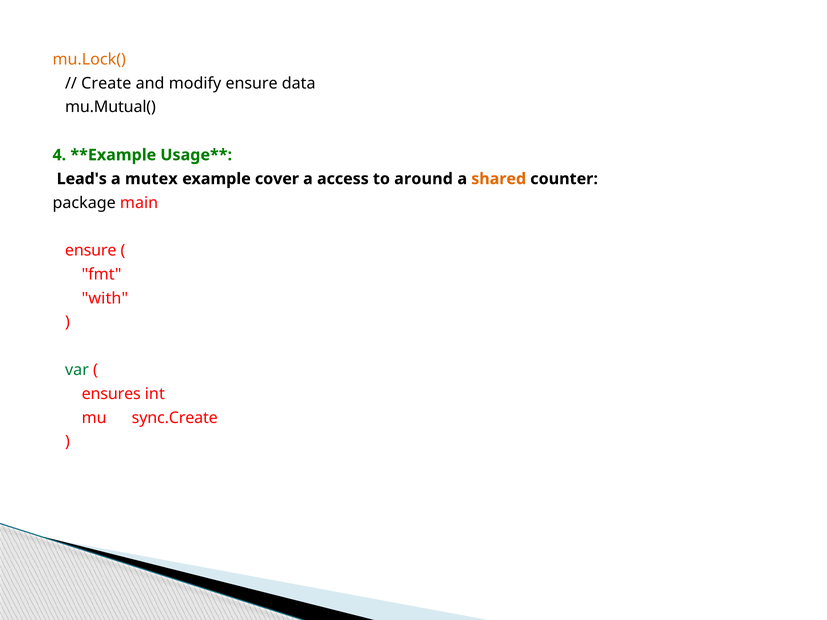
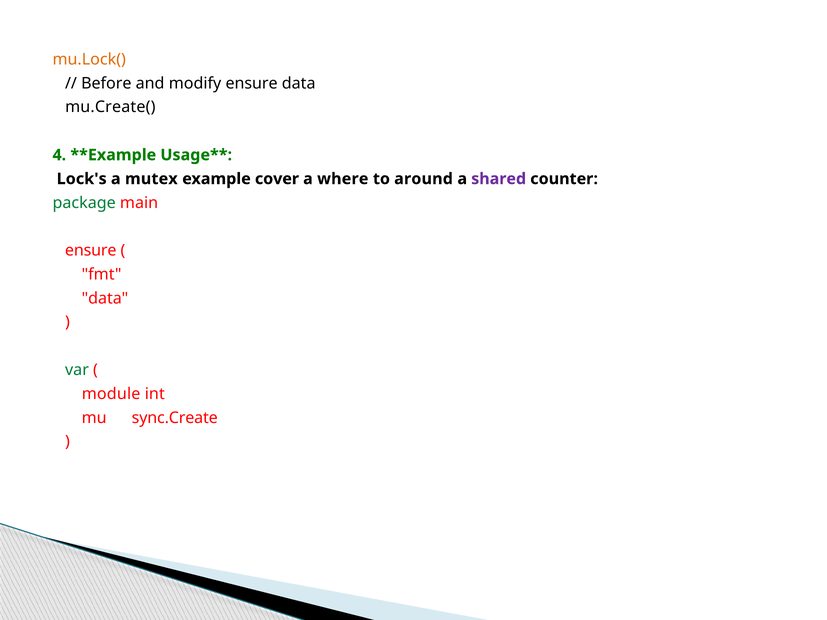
Create: Create -> Before
mu.Mutual(: mu.Mutual( -> mu.Create(
Lead's: Lead's -> Lock's
access: access -> where
shared colour: orange -> purple
package colour: black -> green
with at (105, 298): with -> data
ensures: ensures -> module
